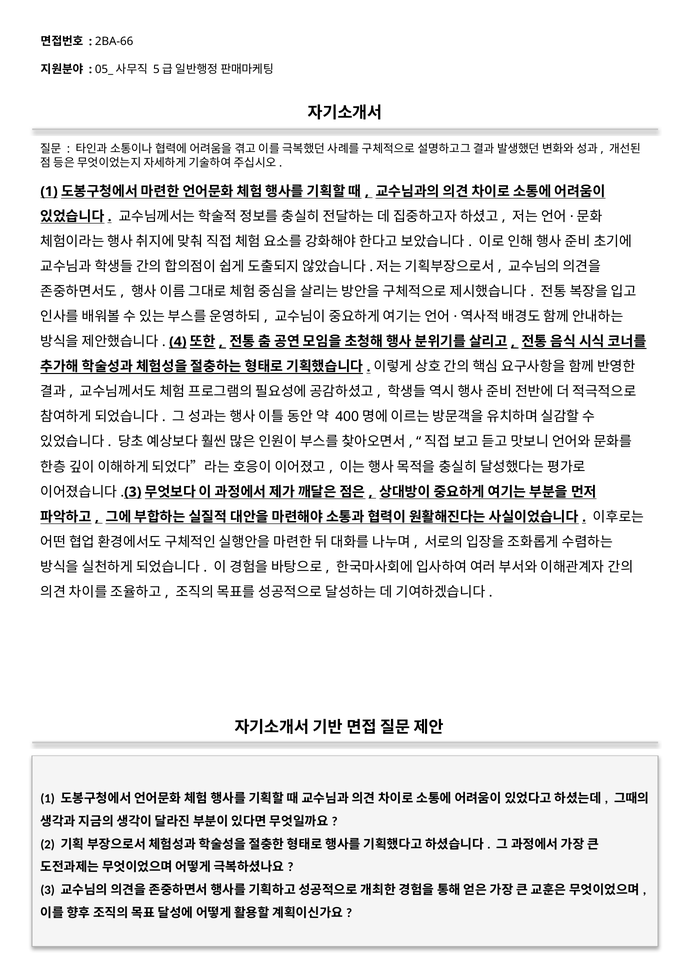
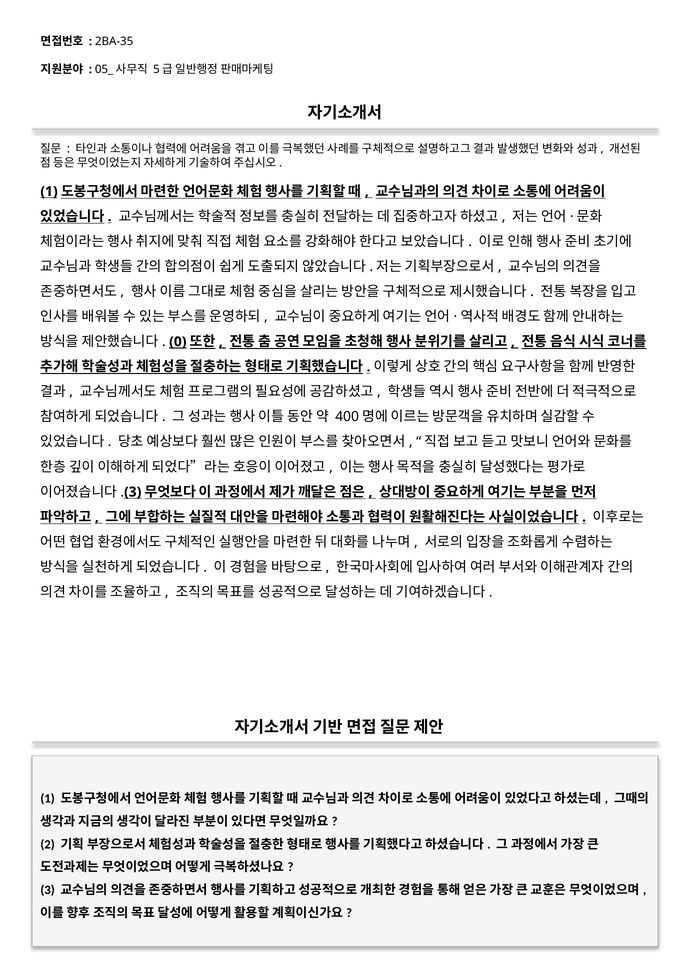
2BA-66: 2BA-66 -> 2BA-35
4: 4 -> 0
